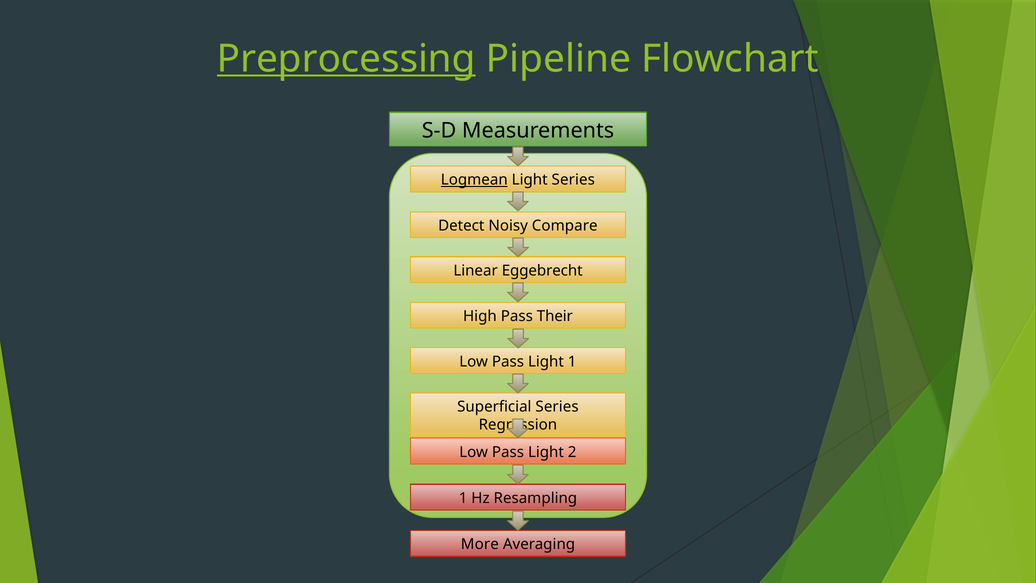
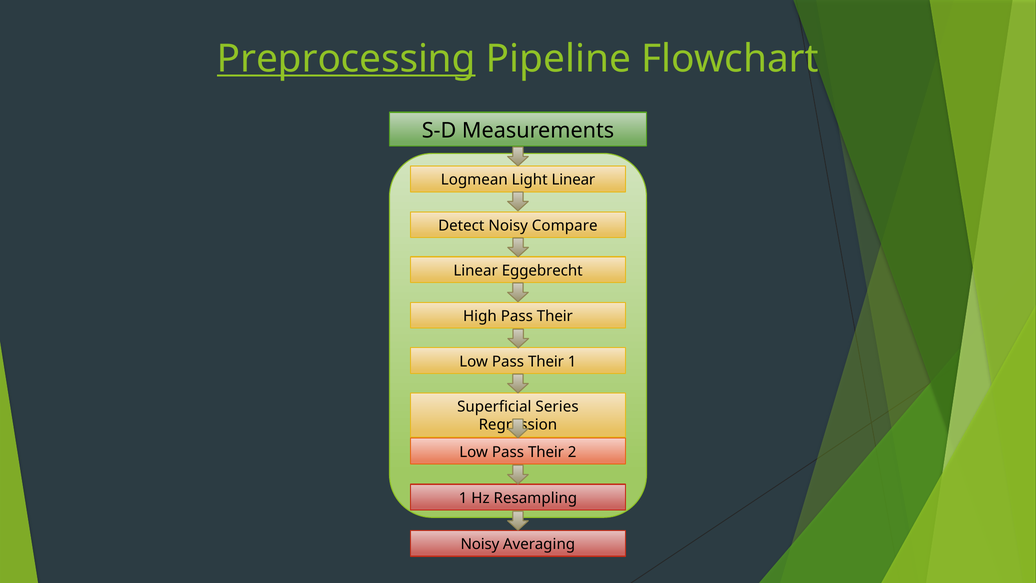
Logmean underline: present -> none
Light Series: Series -> Linear
Light at (546, 361): Light -> Their
Light at (546, 452): Light -> Their
More at (480, 544): More -> Noisy
